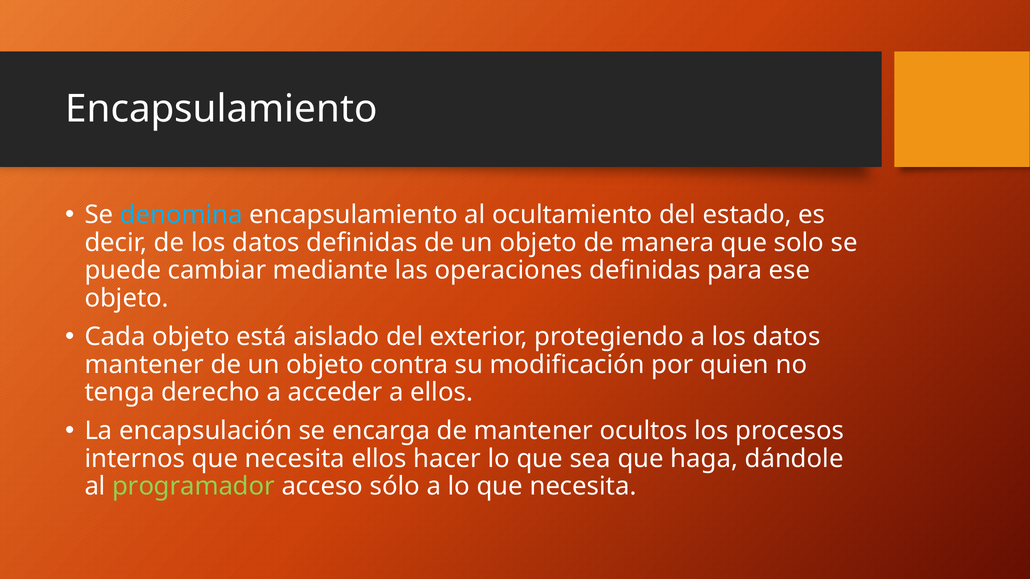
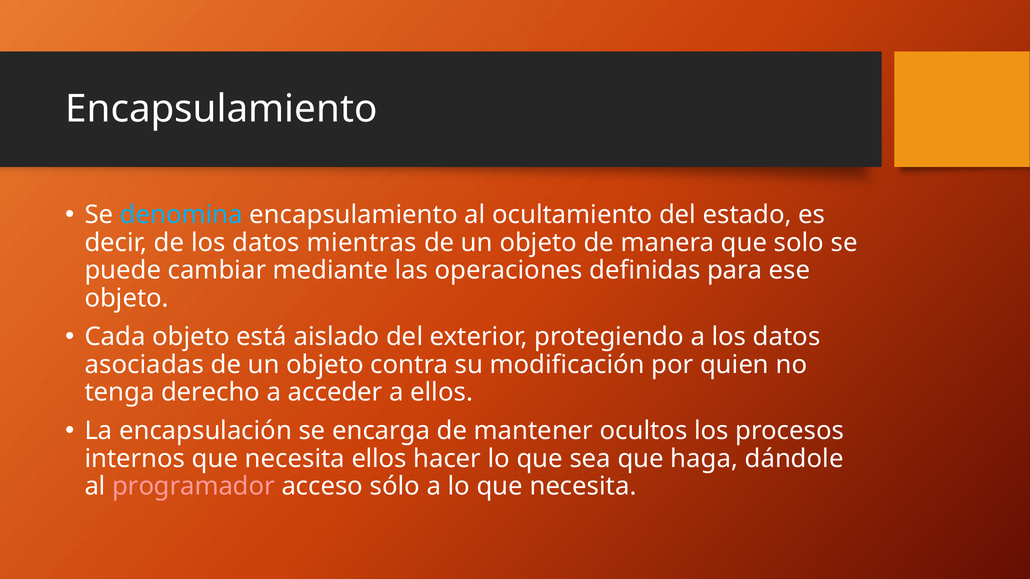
datos definidas: definidas -> mientras
mantener at (144, 365): mantener -> asociadas
programador colour: light green -> pink
